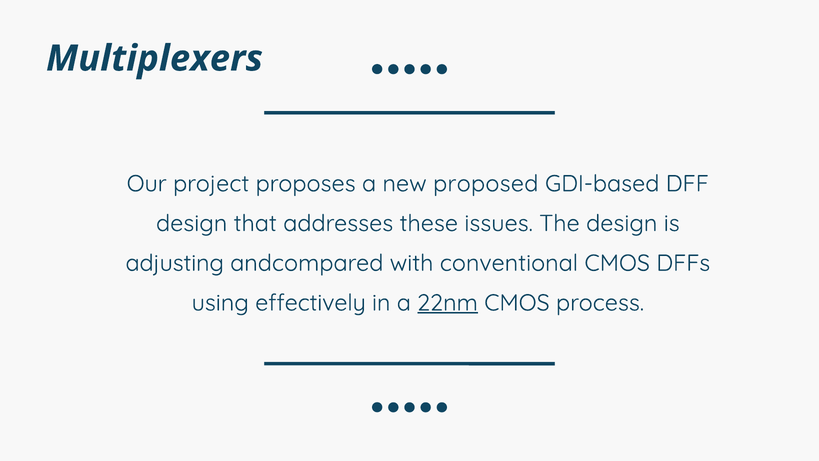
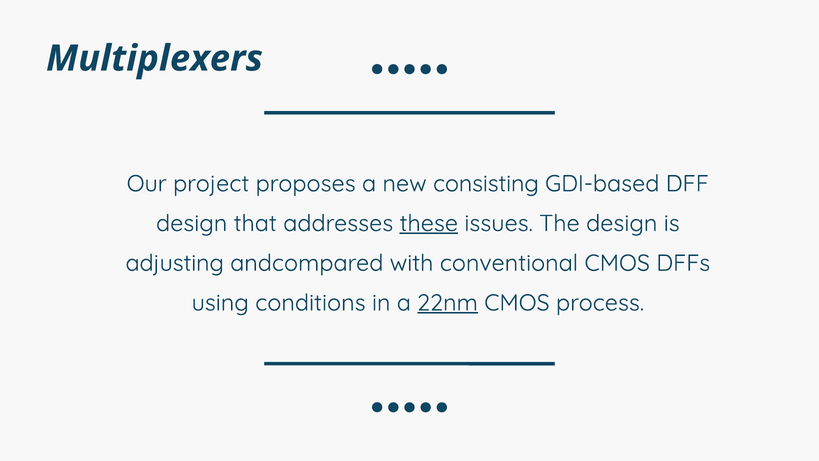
proposed: proposed -> consisting
these underline: none -> present
effectively: effectively -> conditions
